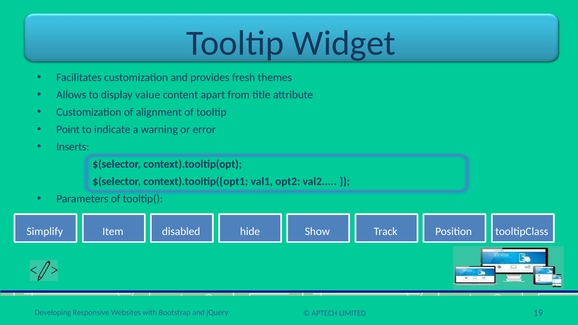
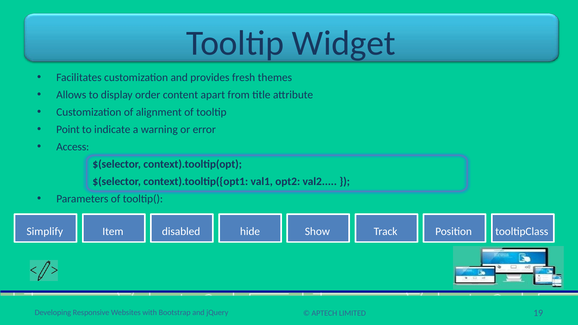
value: value -> order
Inserts: Inserts -> Access
